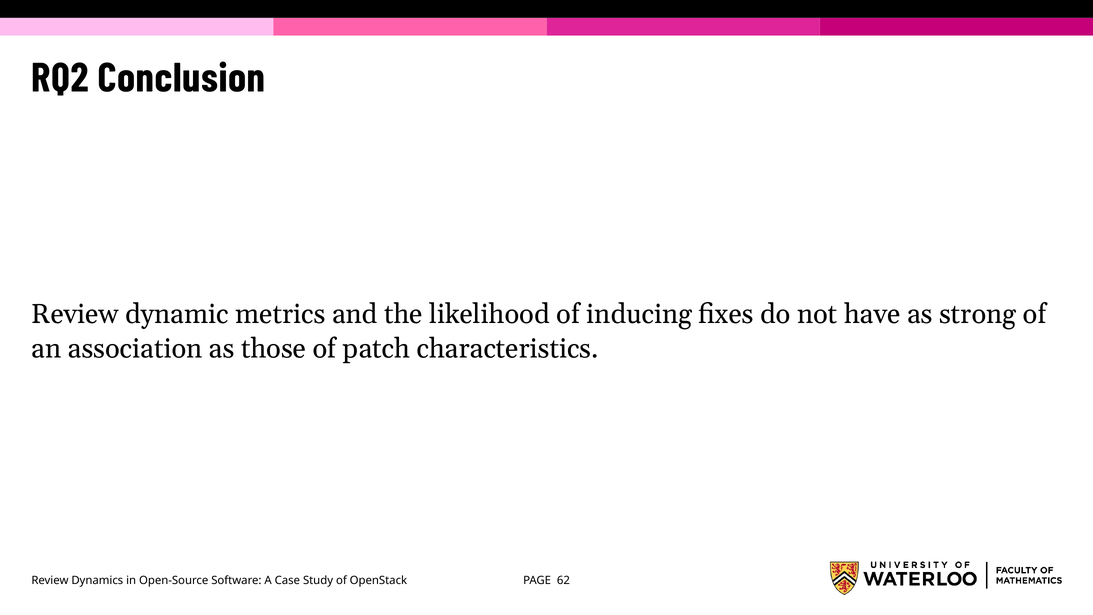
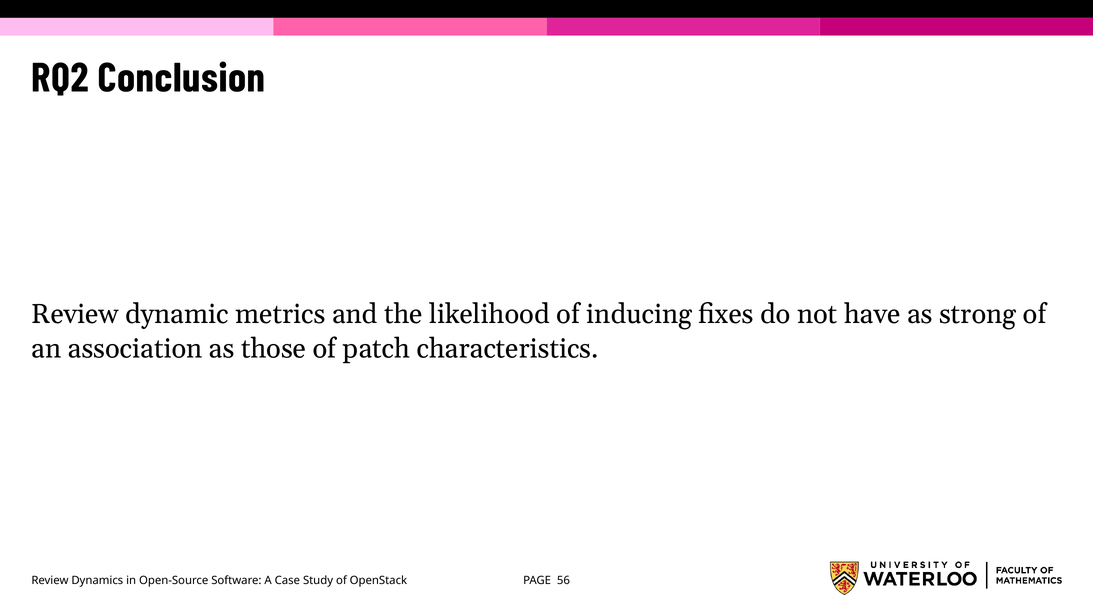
62: 62 -> 56
